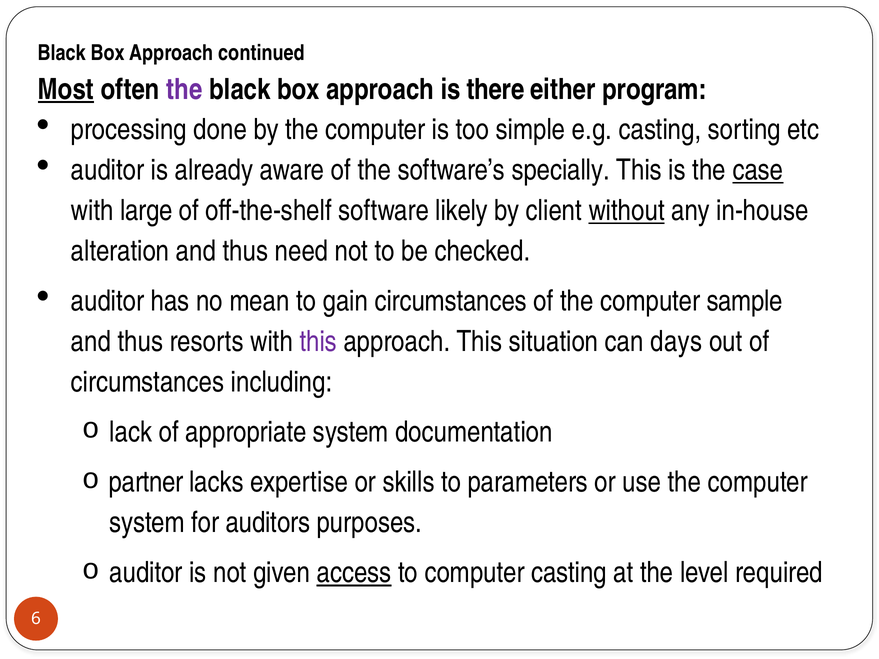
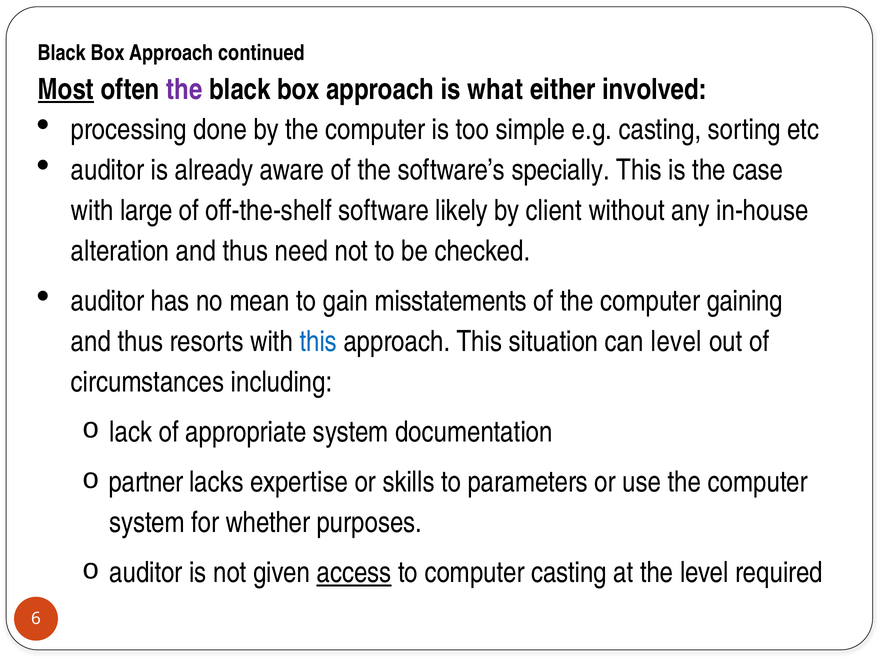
there: there -> what
program: program -> involved
case underline: present -> none
without underline: present -> none
gain circumstances: circumstances -> misstatements
sample: sample -> gaining
this at (318, 342) colour: purple -> blue
can days: days -> level
auditors: auditors -> whether
